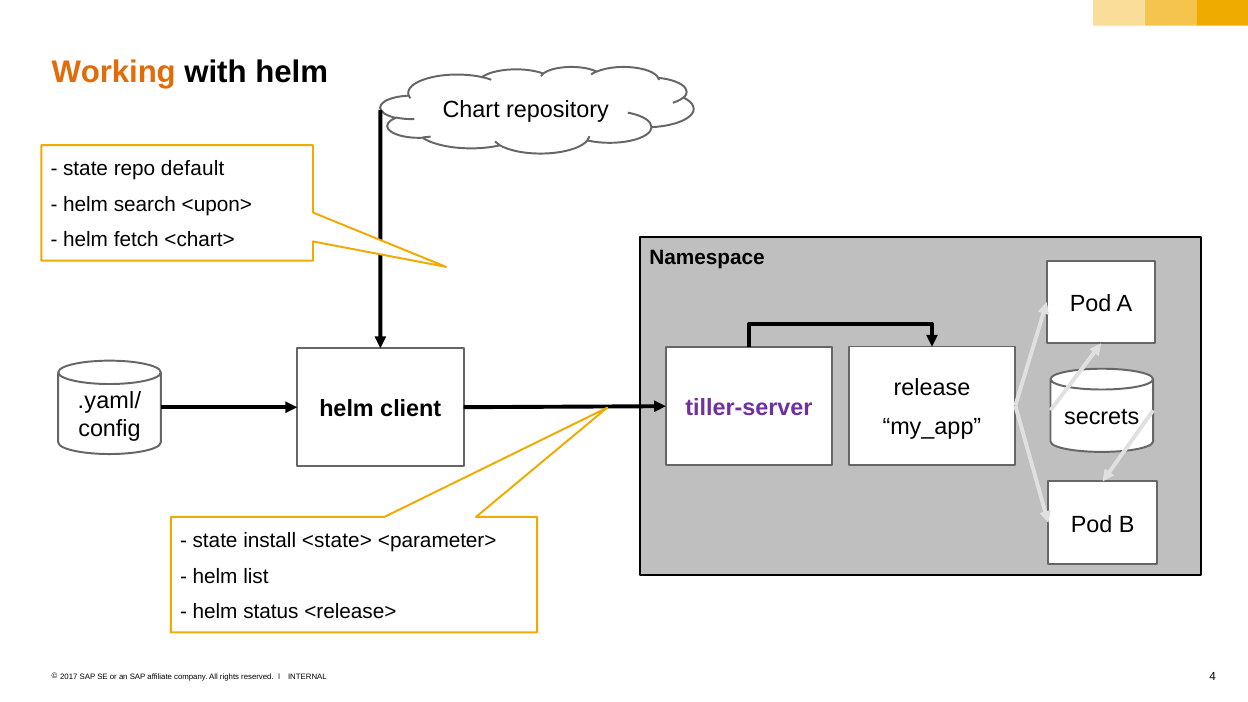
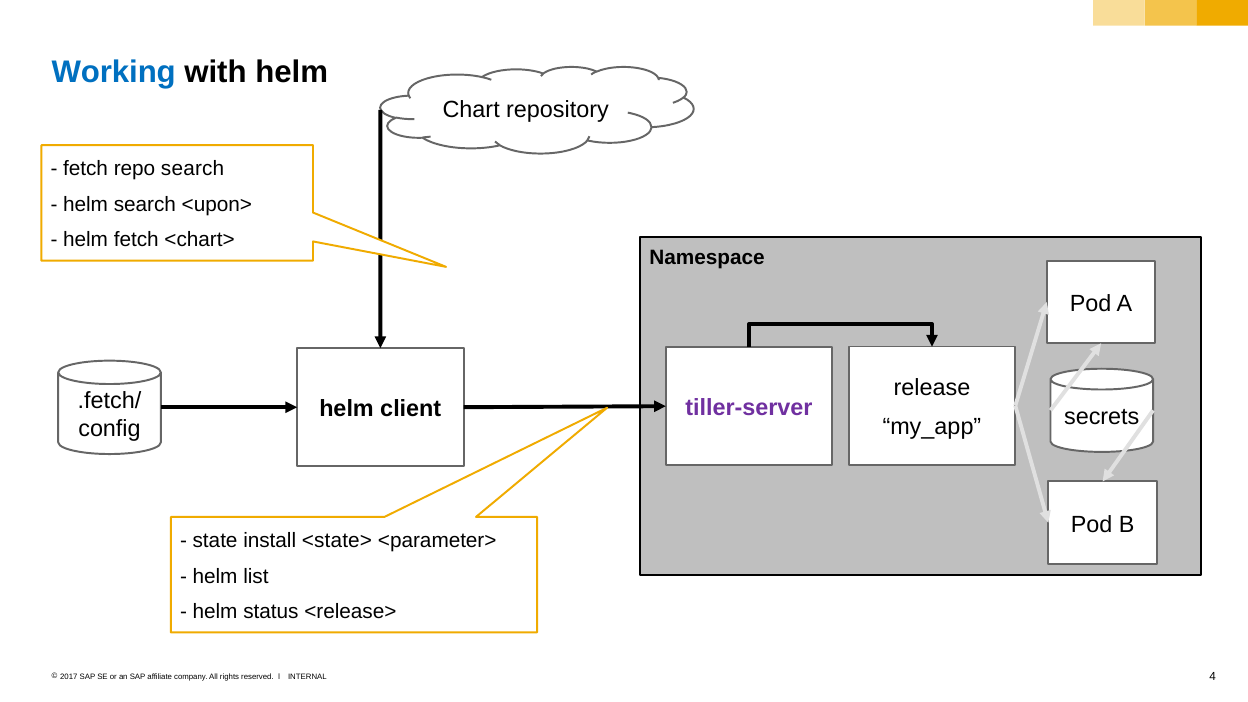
Working colour: orange -> blue
state at (86, 169): state -> fetch
repo default: default -> search
.yaml/: .yaml/ -> .fetch/
